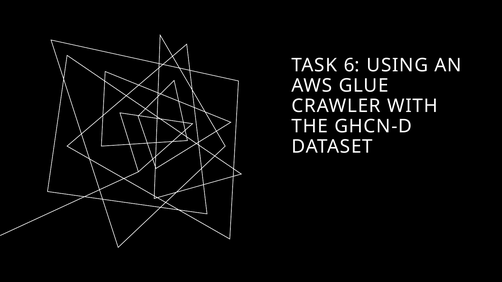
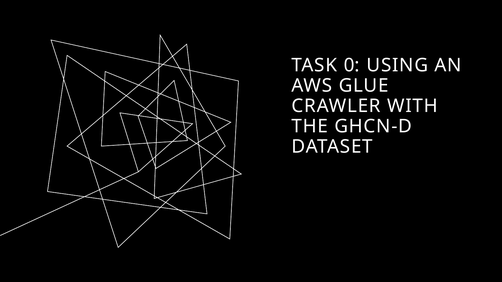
6: 6 -> 0
